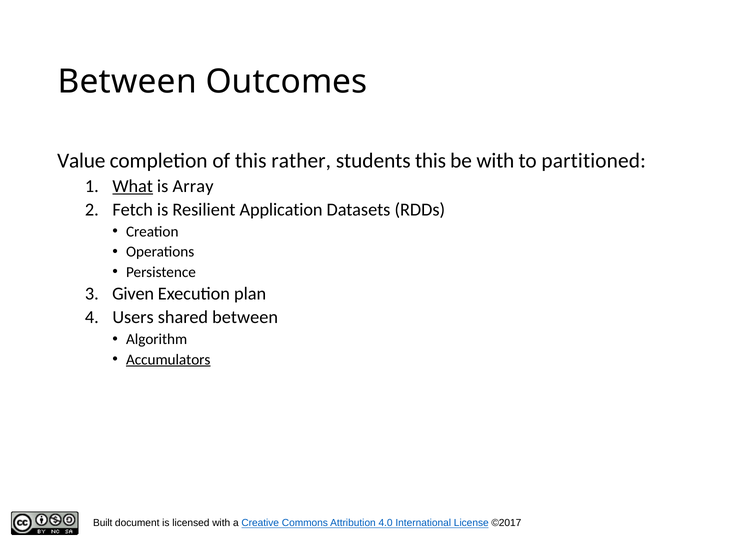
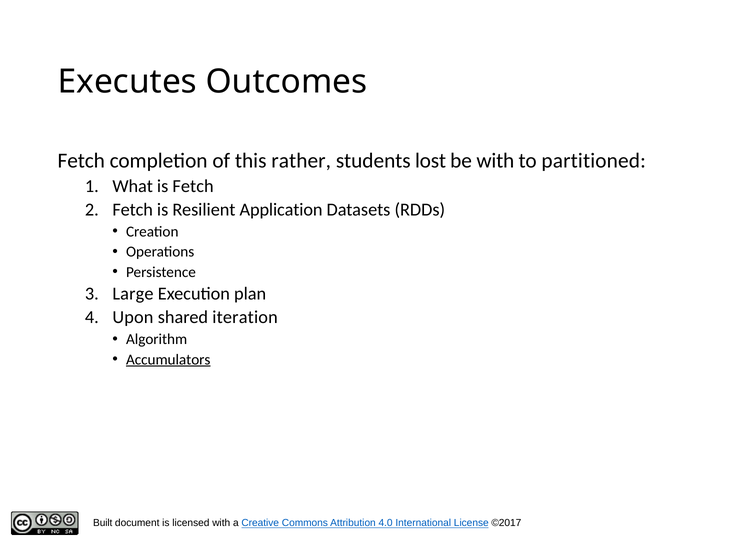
Between at (127, 82): Between -> Executes
Value at (81, 161): Value -> Fetch
students this: this -> lost
What underline: present -> none
is Array: Array -> Fetch
Given: Given -> Large
Users: Users -> Upon
shared between: between -> iteration
